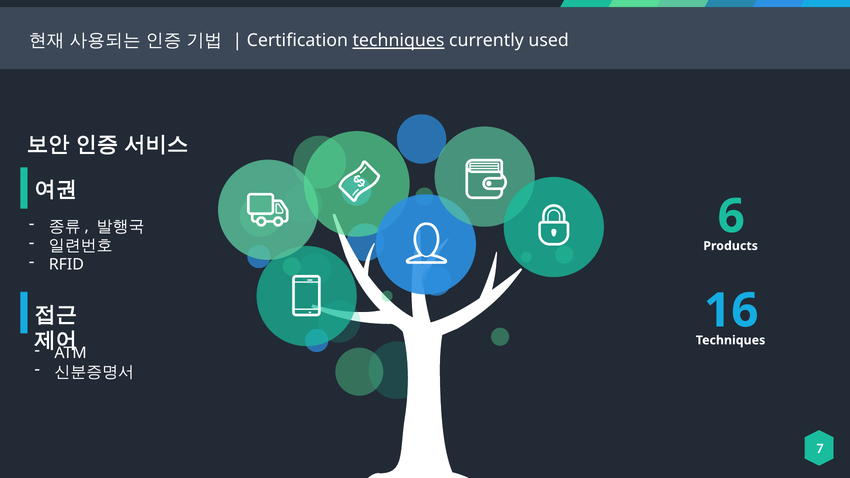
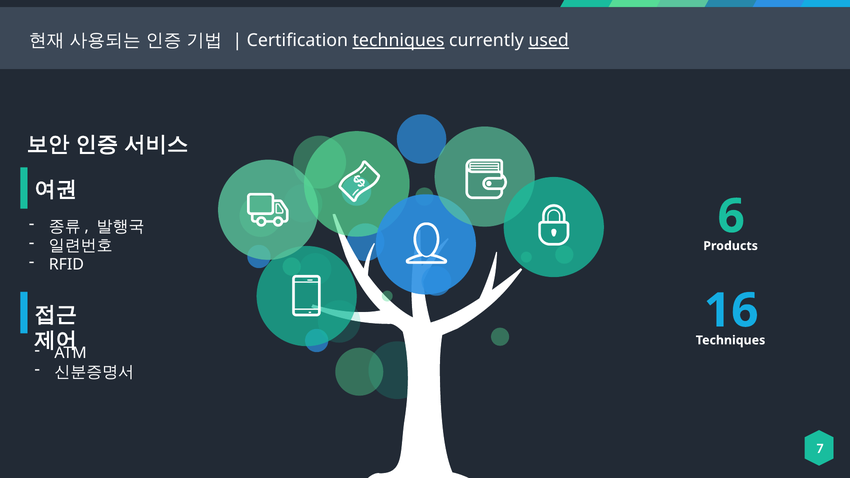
used underline: none -> present
